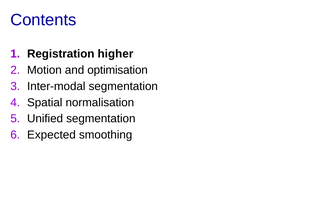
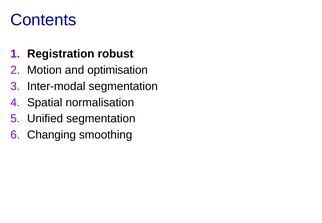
higher: higher -> robust
Expected: Expected -> Changing
